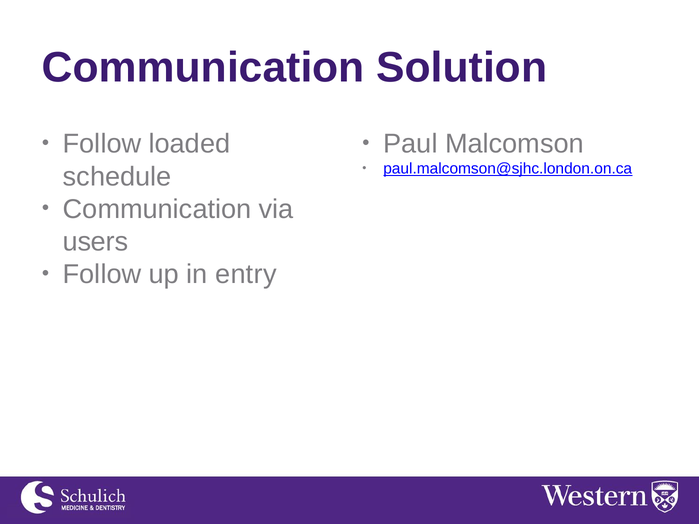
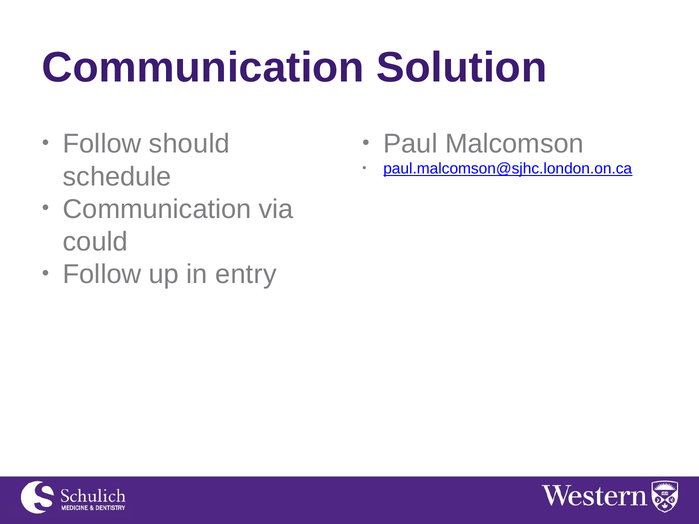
loaded: loaded -> should
users: users -> could
